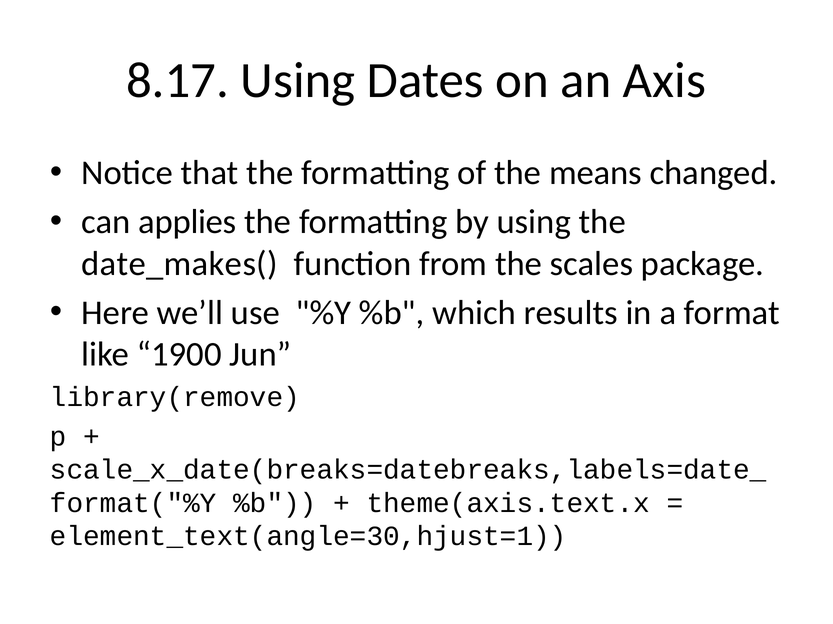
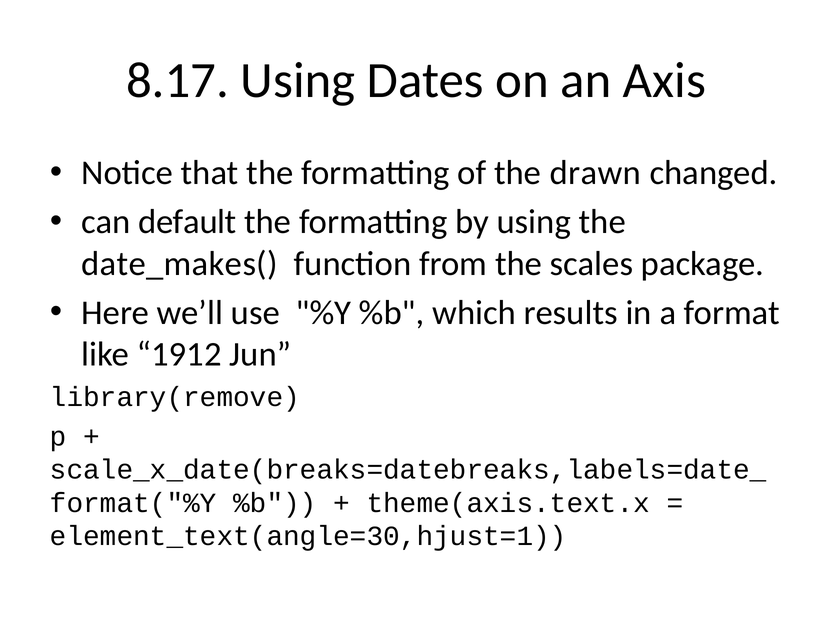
means: means -> drawn
applies: applies -> default
1900: 1900 -> 1912
